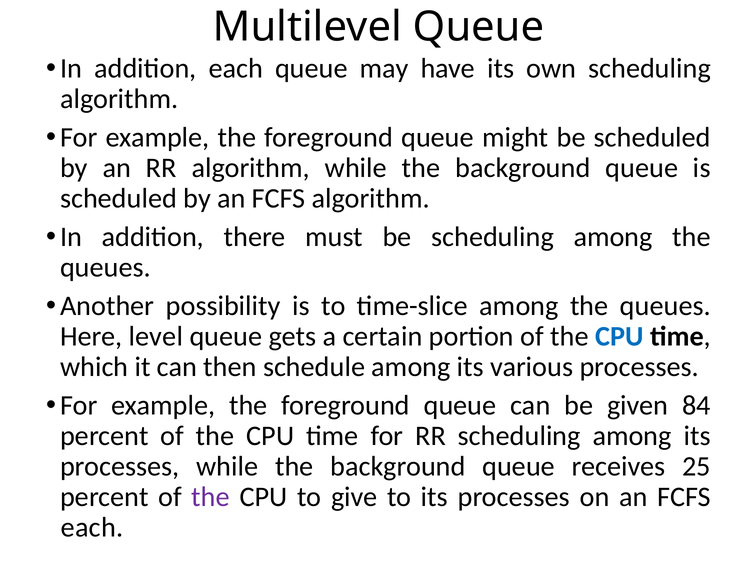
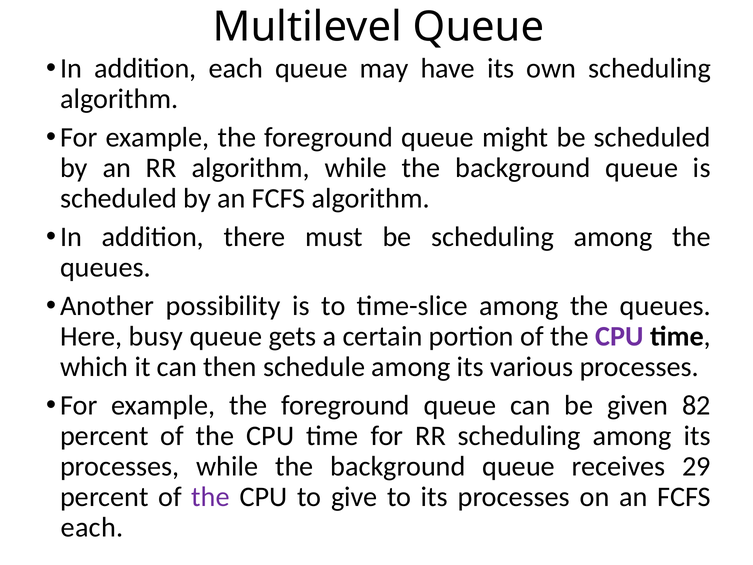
level: level -> busy
CPU at (620, 336) colour: blue -> purple
84: 84 -> 82
25: 25 -> 29
